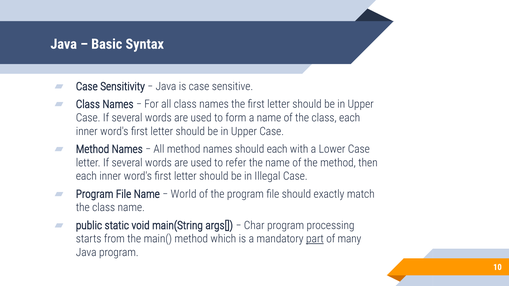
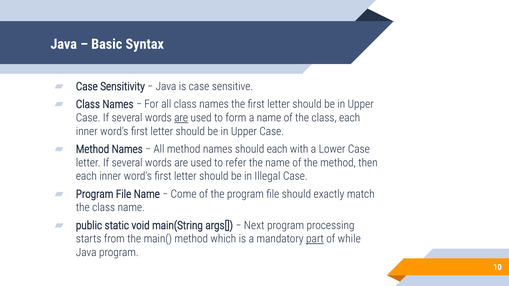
are at (181, 118) underline: none -> present
World: World -> Come
Char: Char -> Next
many: many -> while
